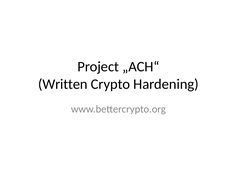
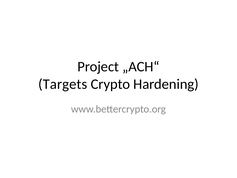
Written: Written -> Targets
